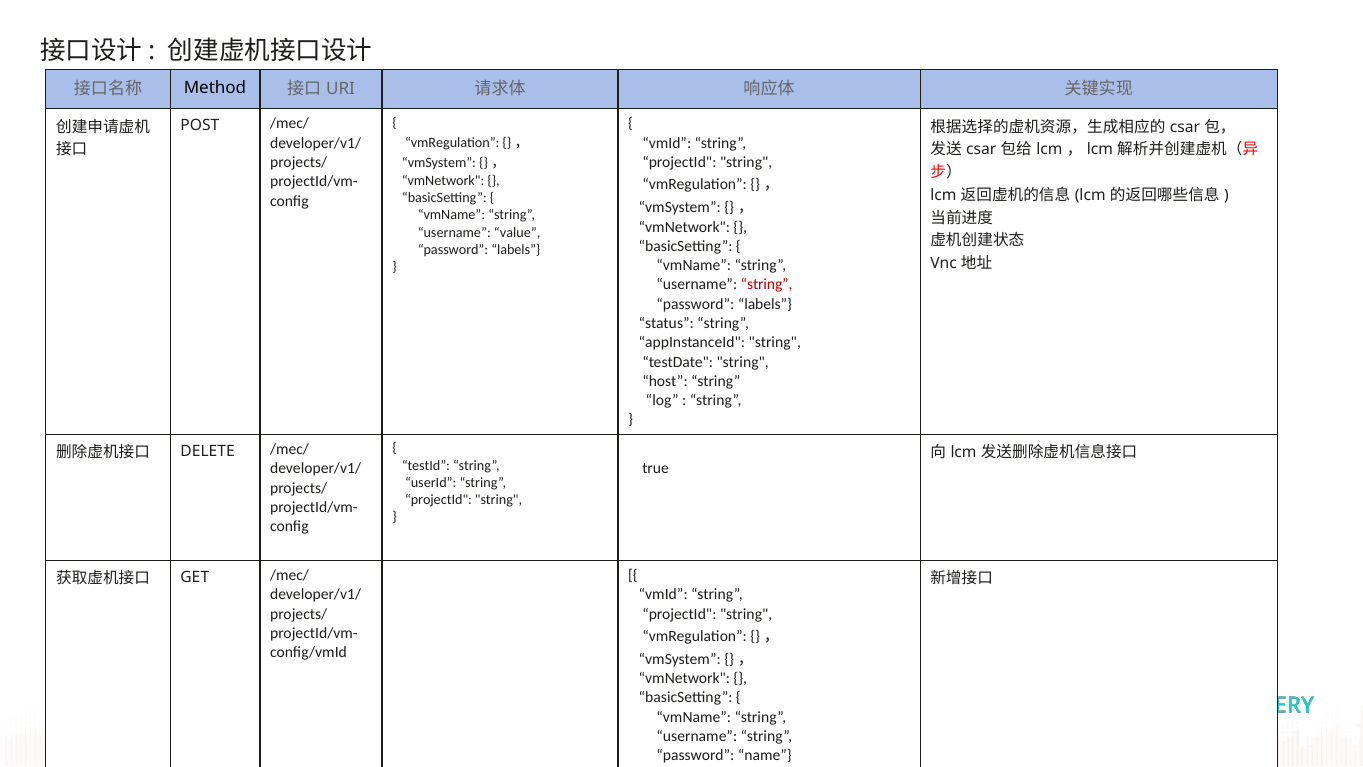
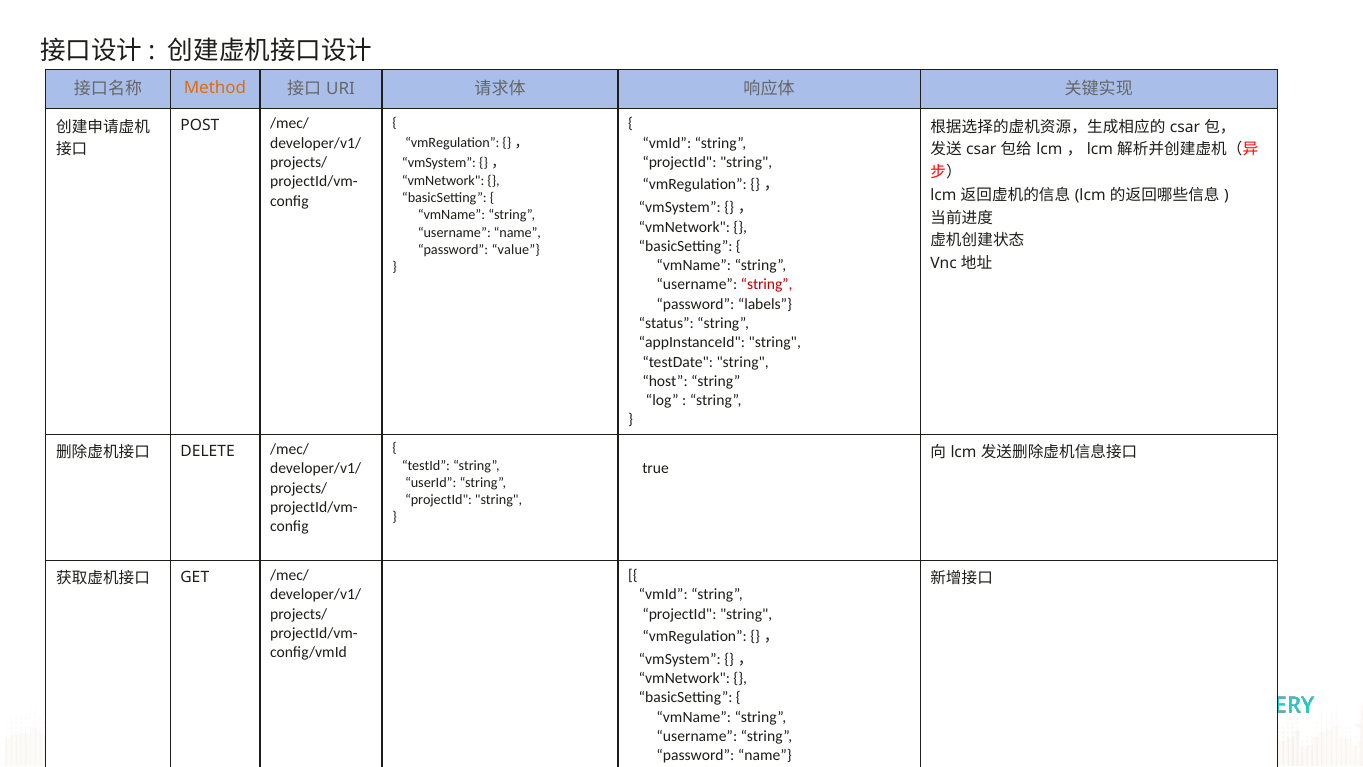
Method colour: black -> orange
username value: value -> name
labels at (516, 250): labels -> value
